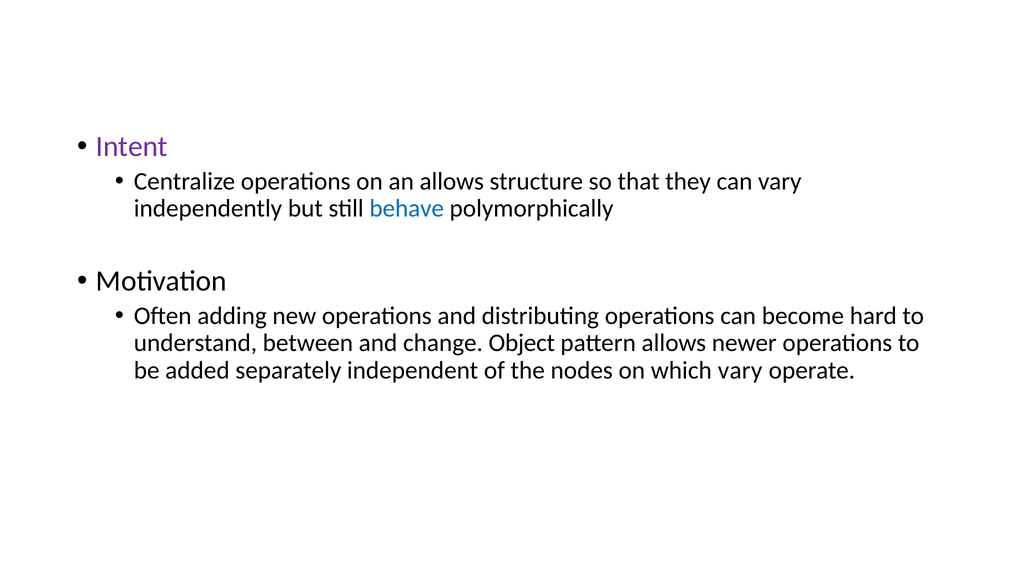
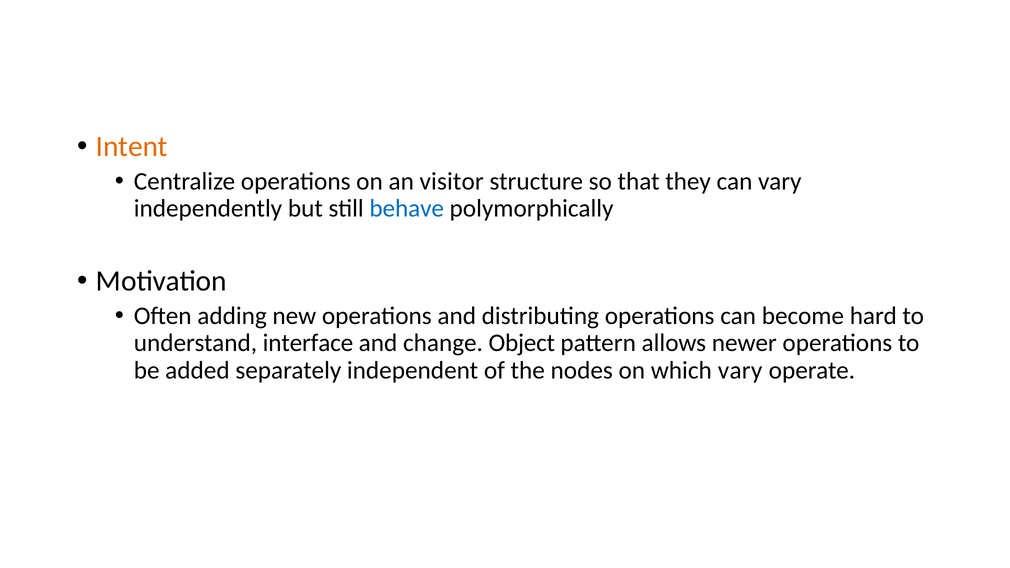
Intent colour: purple -> orange
an allows: allows -> visitor
between: between -> interface
